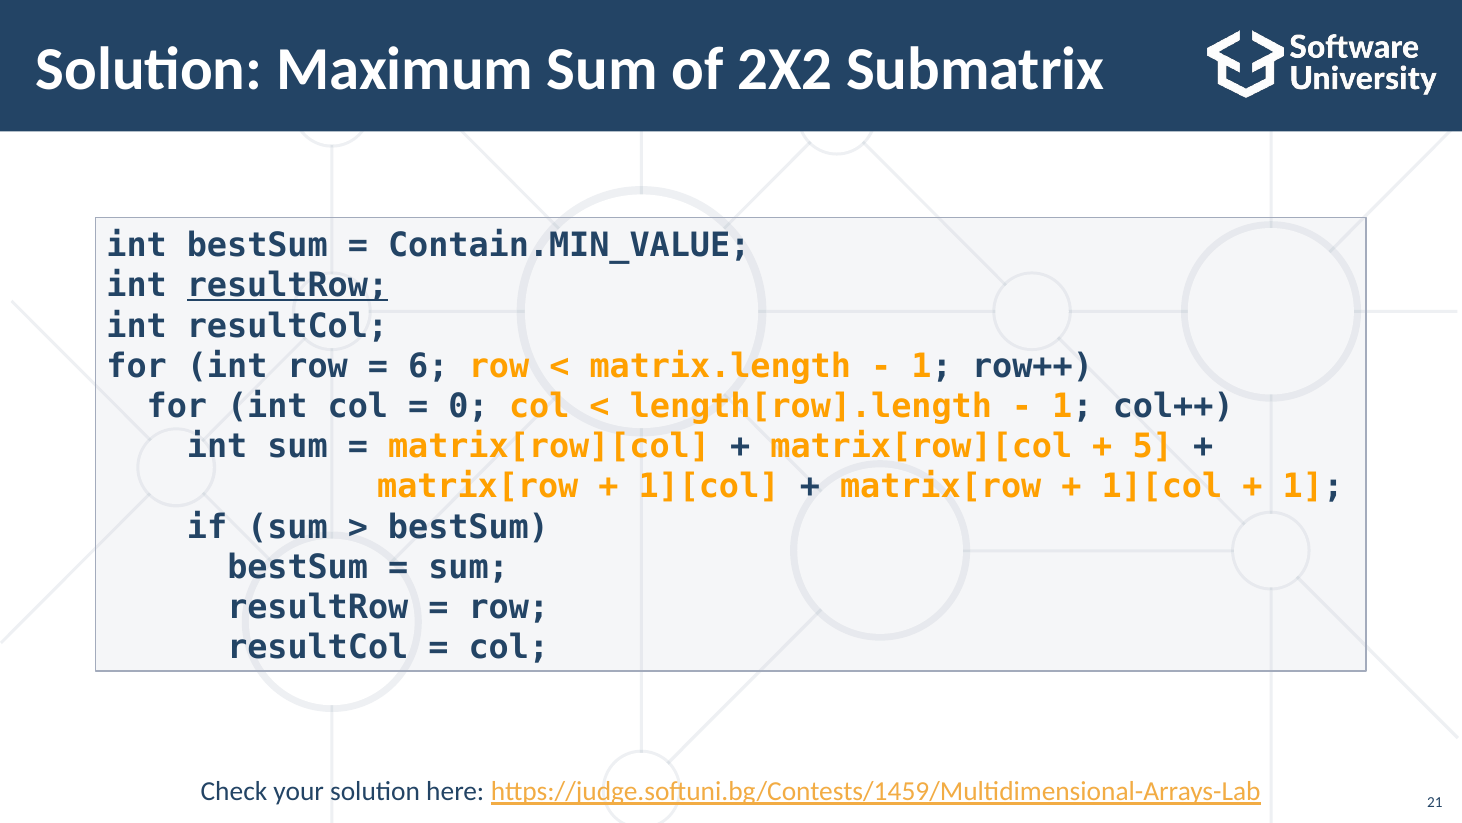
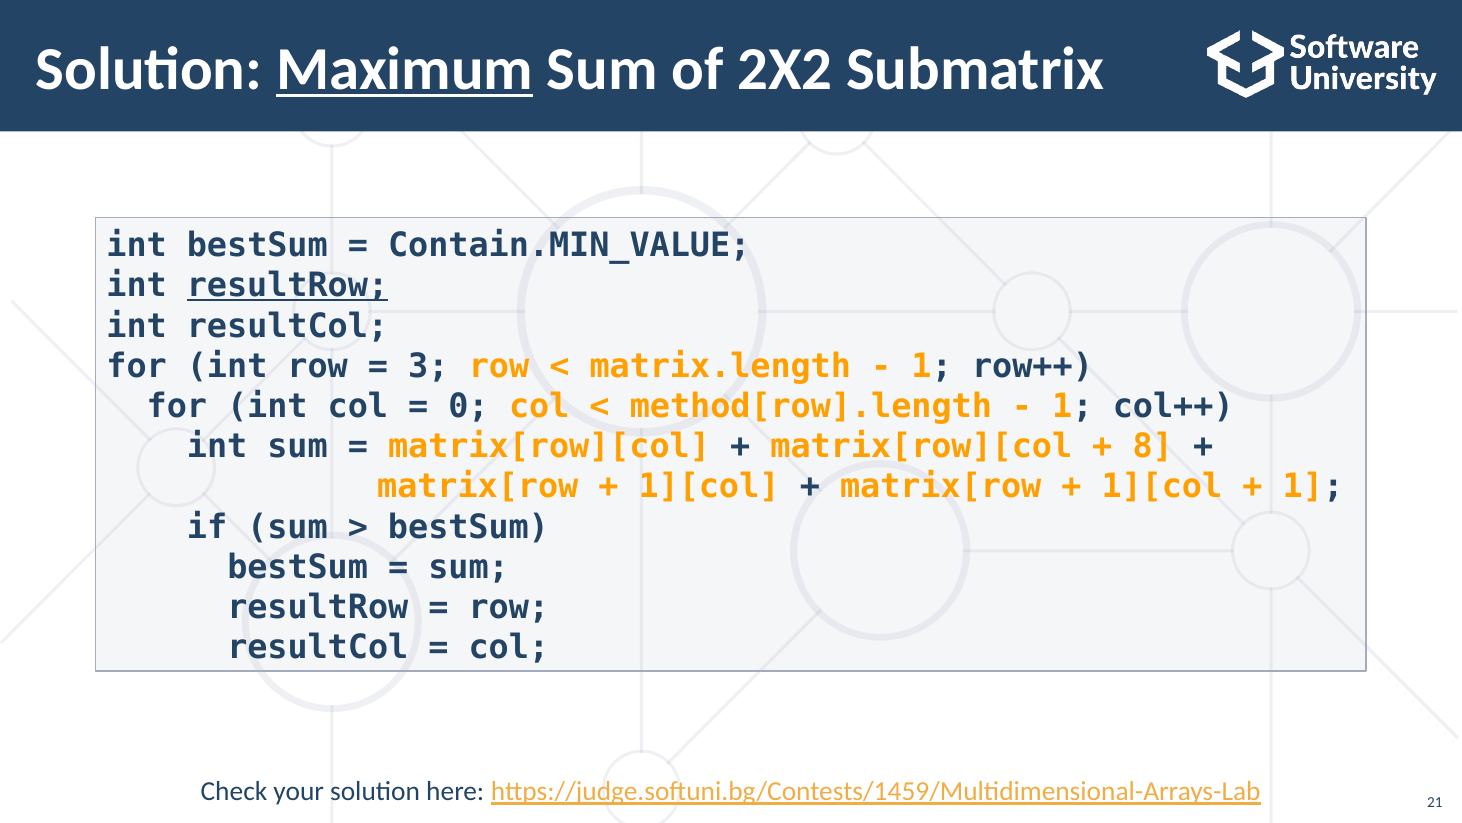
Maximum underline: none -> present
6: 6 -> 3
length[row].length: length[row].length -> method[row].length
5: 5 -> 8
